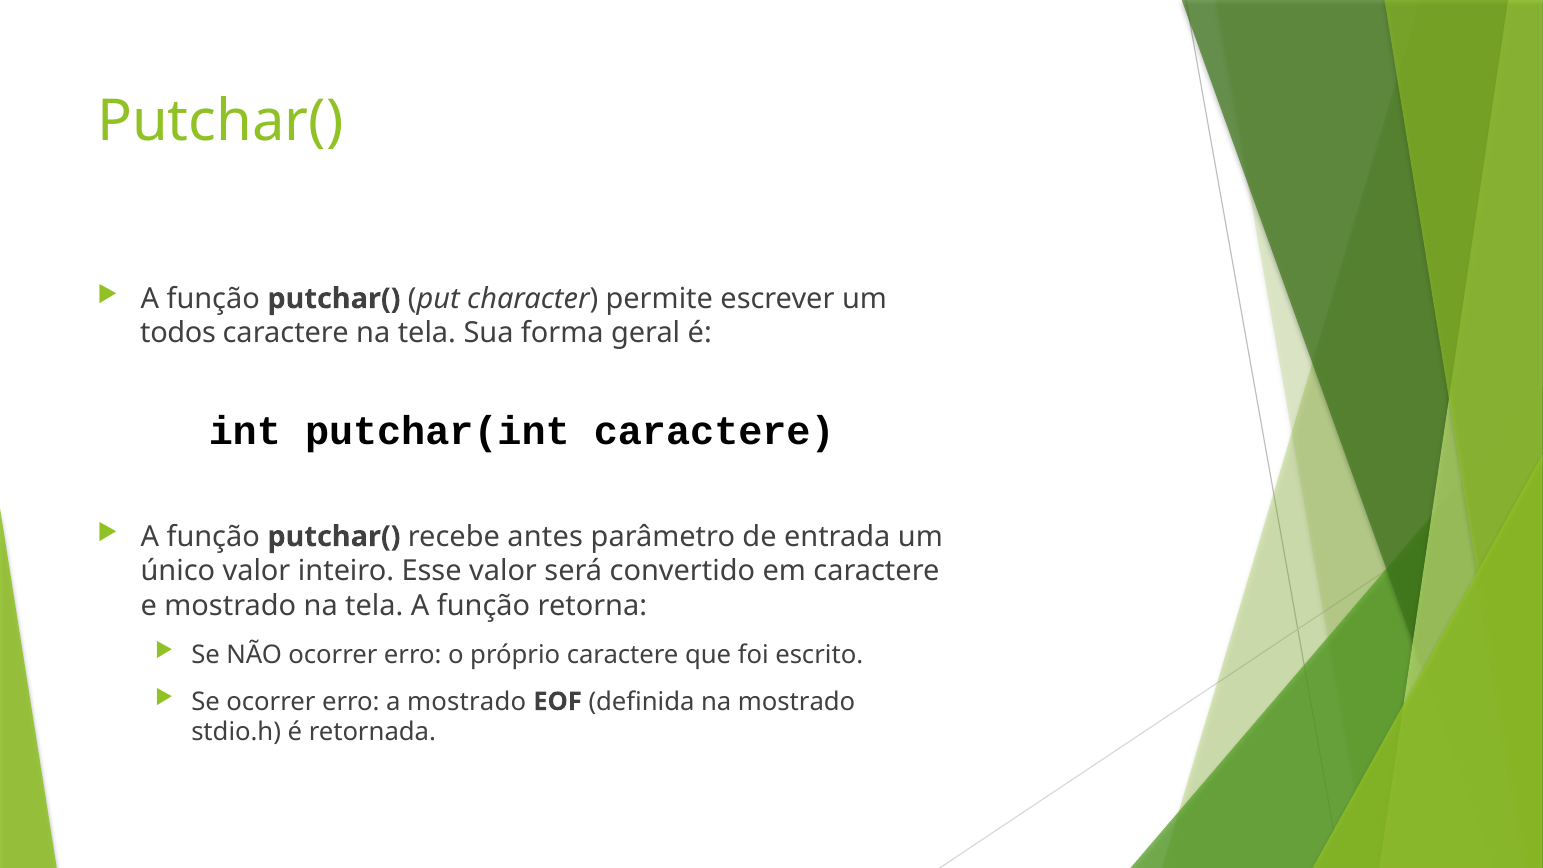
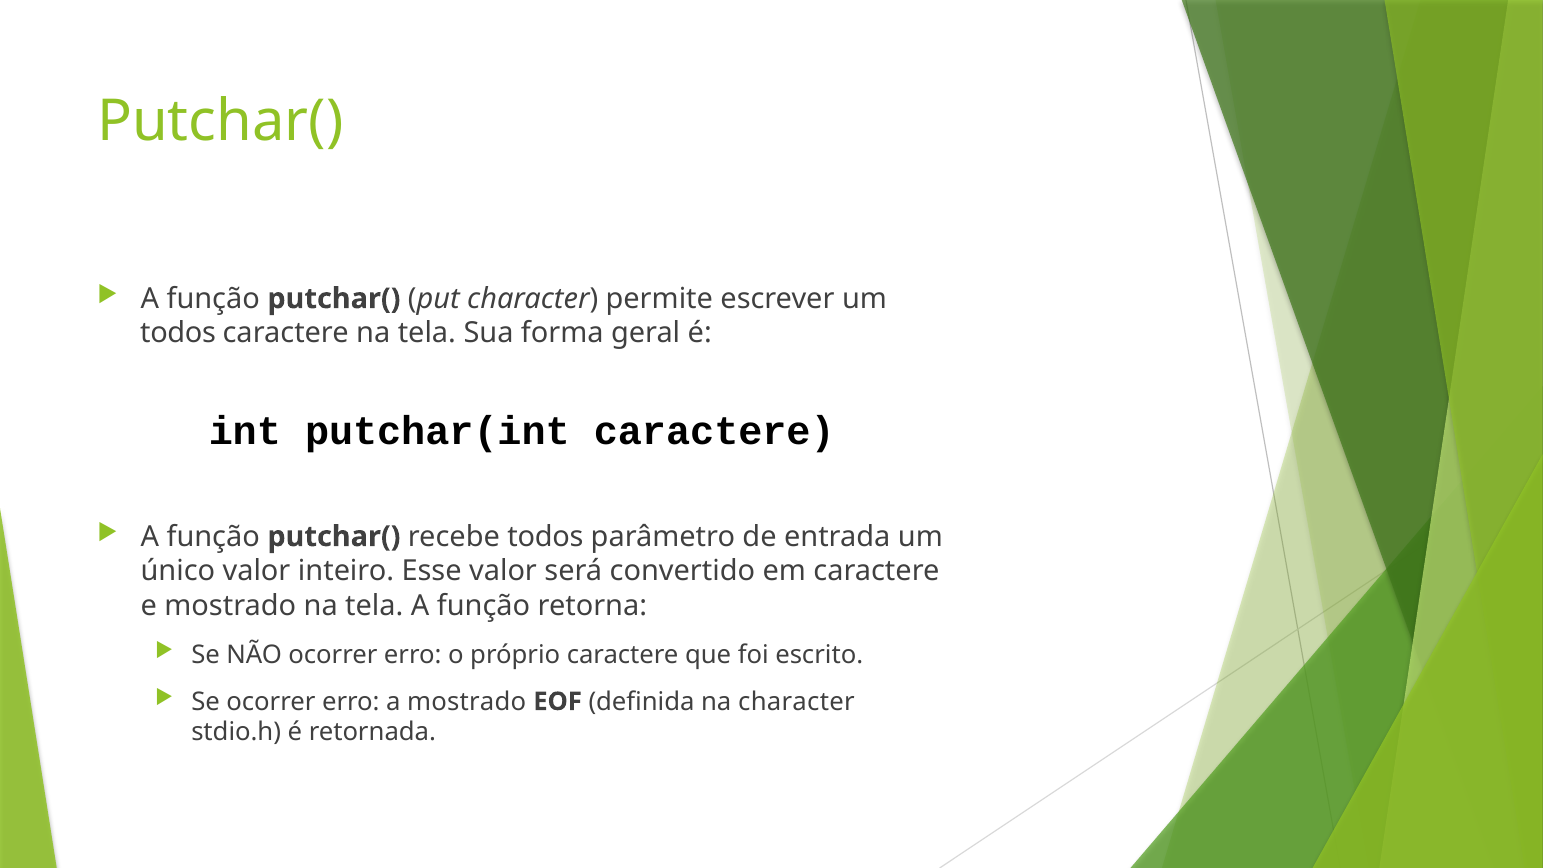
recebe antes: antes -> todos
na mostrado: mostrado -> character
